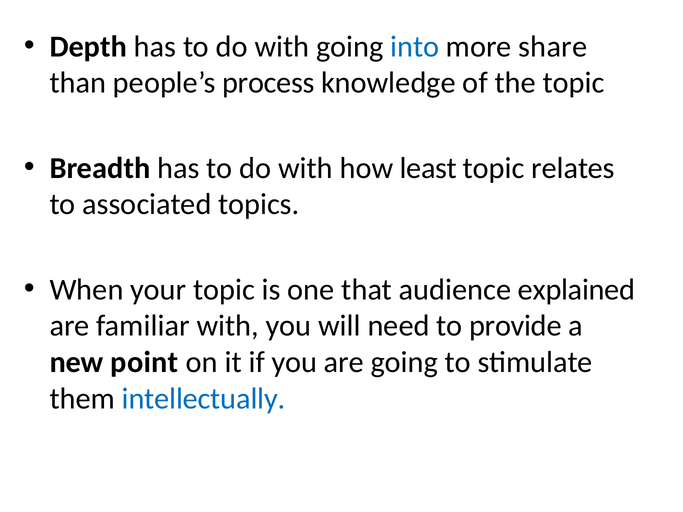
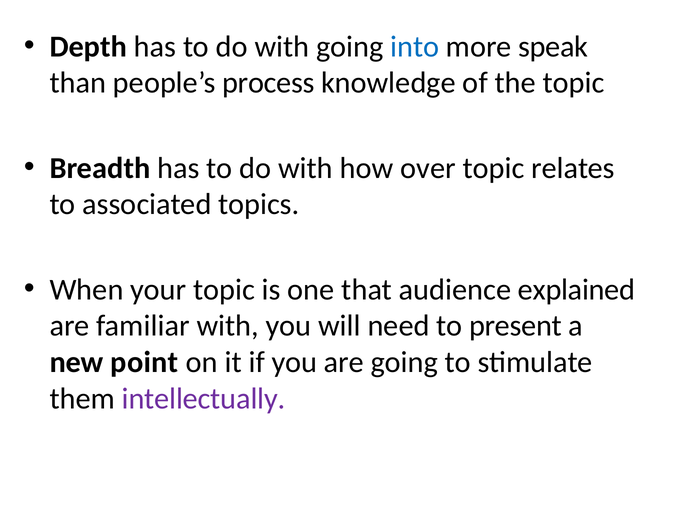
share: share -> speak
least: least -> over
provide: provide -> present
intellectually colour: blue -> purple
